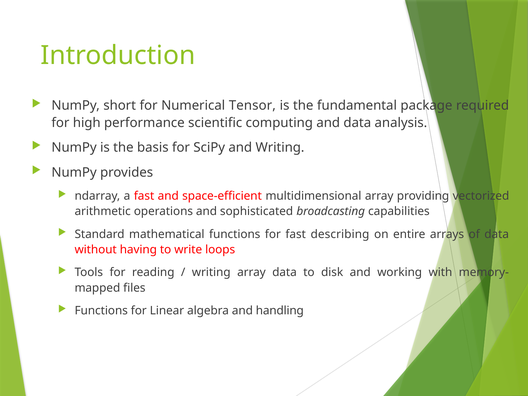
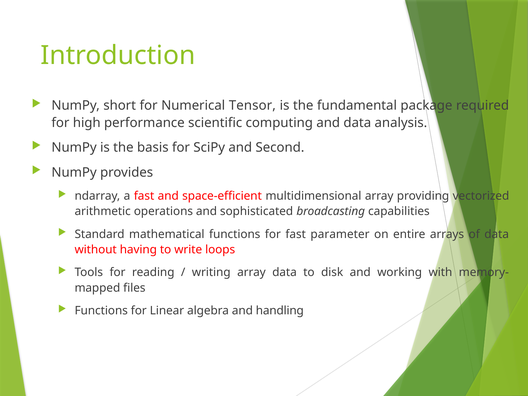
and Writing: Writing -> Second
describing: describing -> parameter
